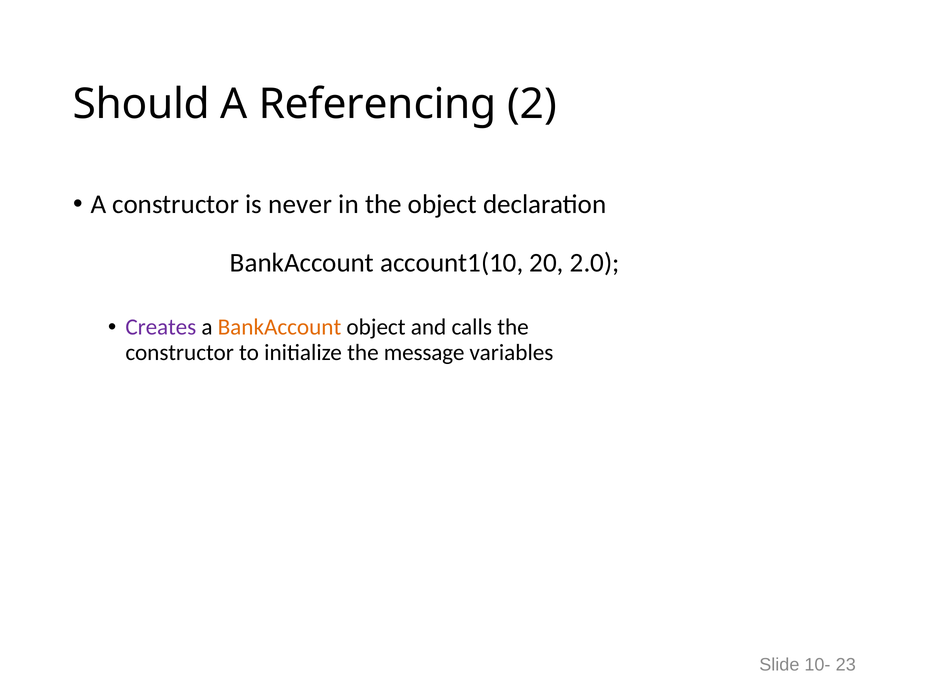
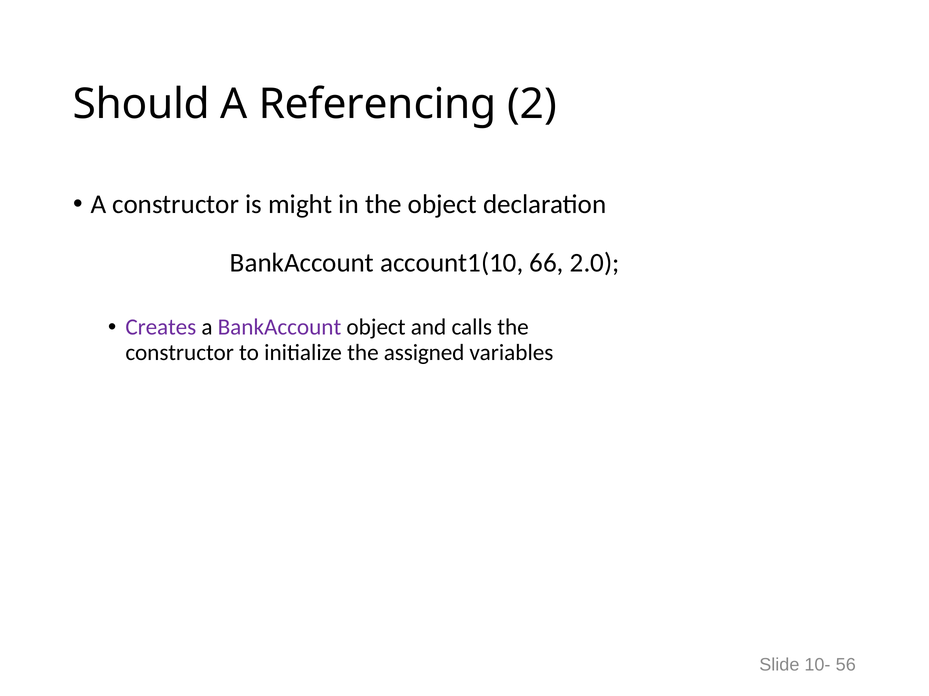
never: never -> might
20: 20 -> 66
BankAccount at (279, 328) colour: orange -> purple
message: message -> assigned
23: 23 -> 56
